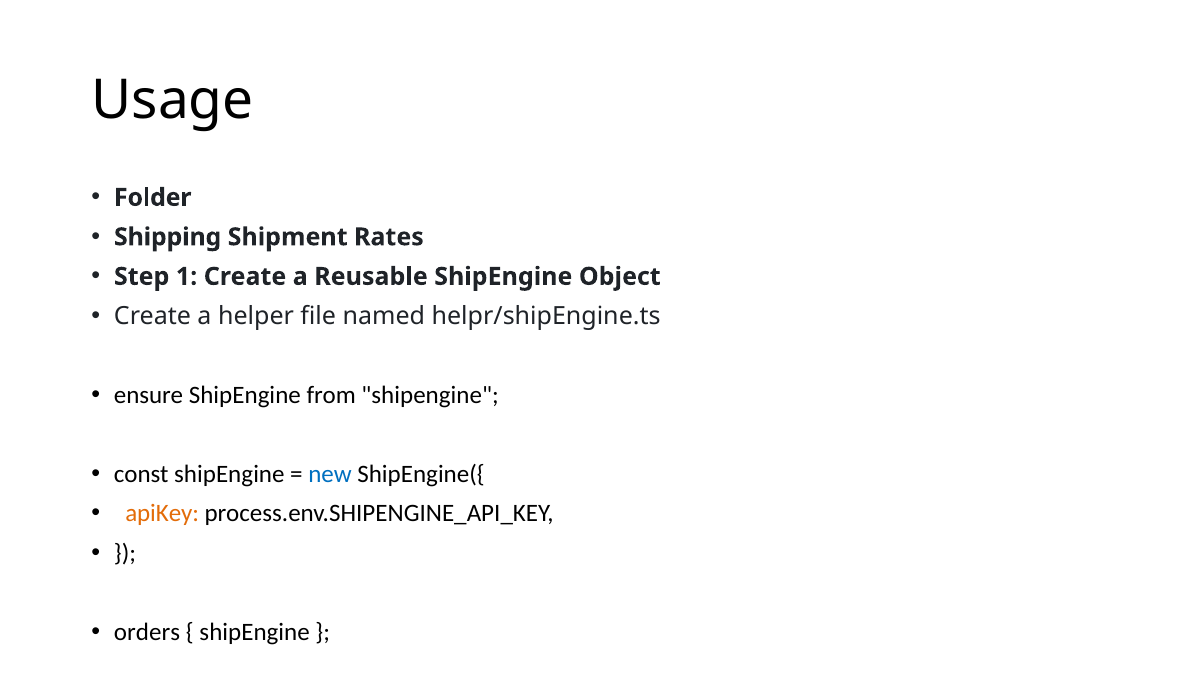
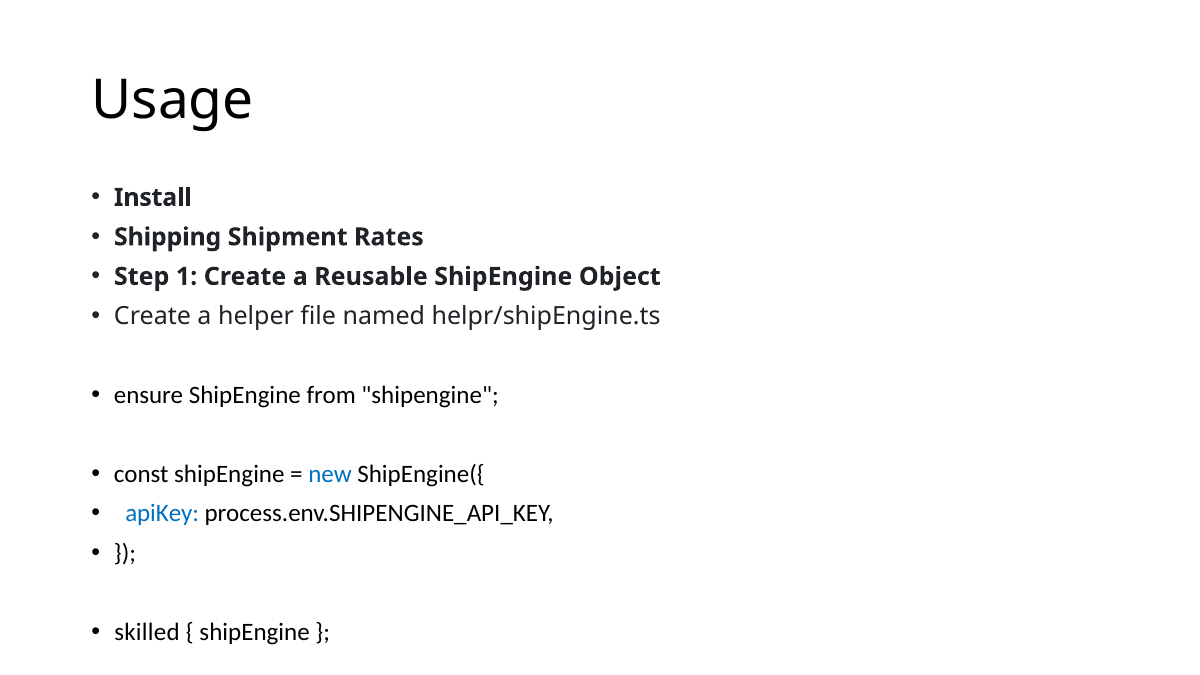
Folder: Folder -> Install
apiKey colour: orange -> blue
orders: orders -> skilled
